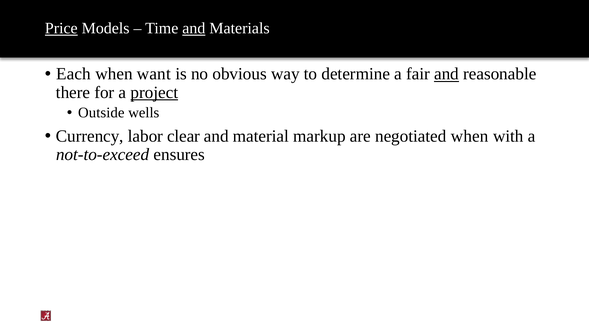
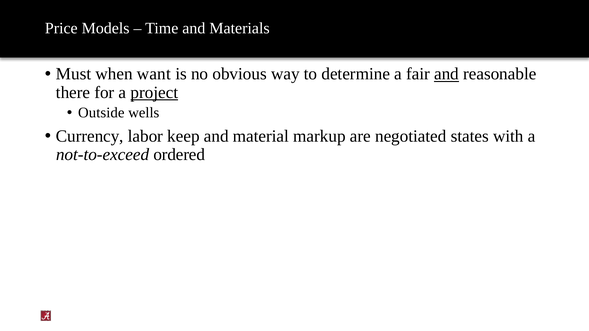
Price underline: present -> none
and at (194, 28) underline: present -> none
Each: Each -> Must
clear: clear -> keep
negotiated when: when -> states
ensures: ensures -> ordered
